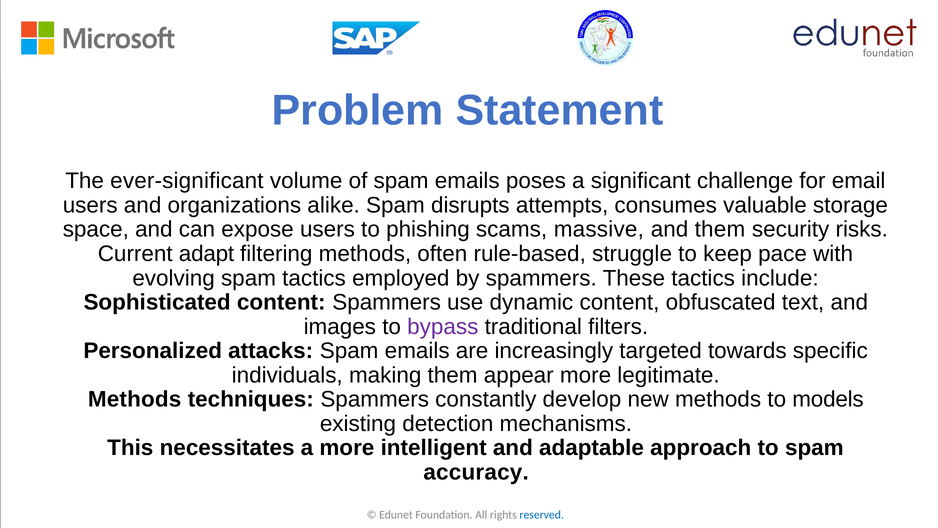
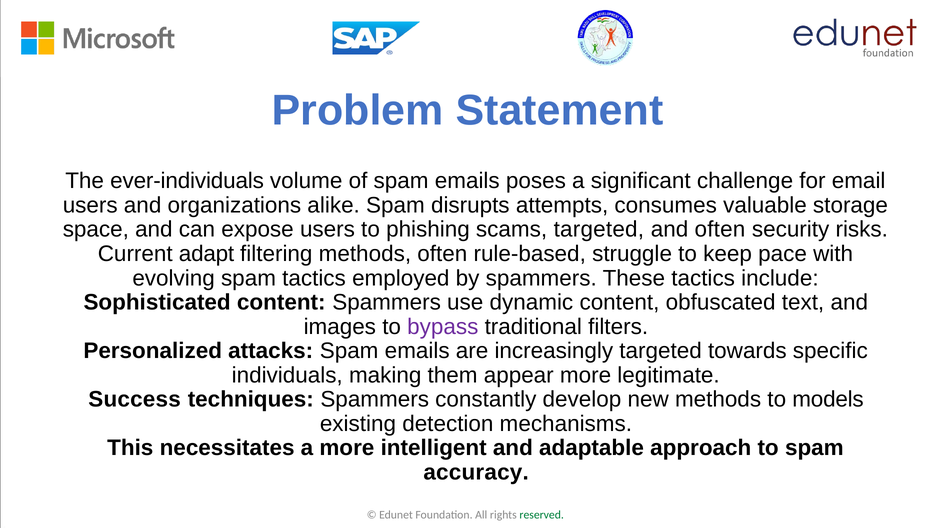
ever-significant: ever-significant -> ever-individuals
scams massive: massive -> targeted
and them: them -> often
Methods at (135, 399): Methods -> Success
reserved colour: blue -> green
